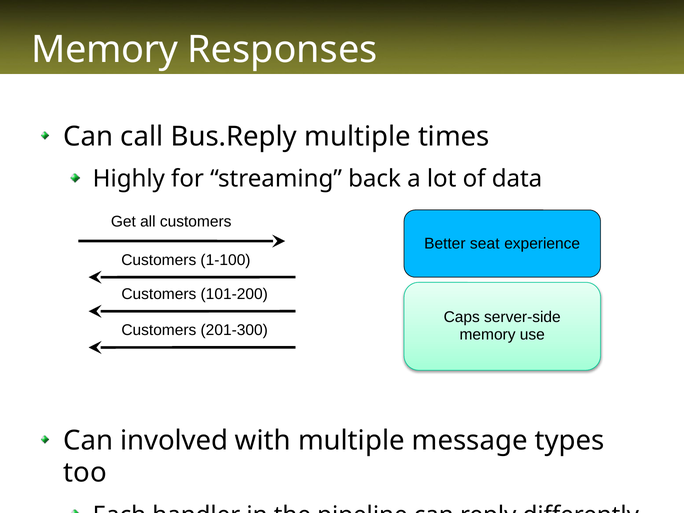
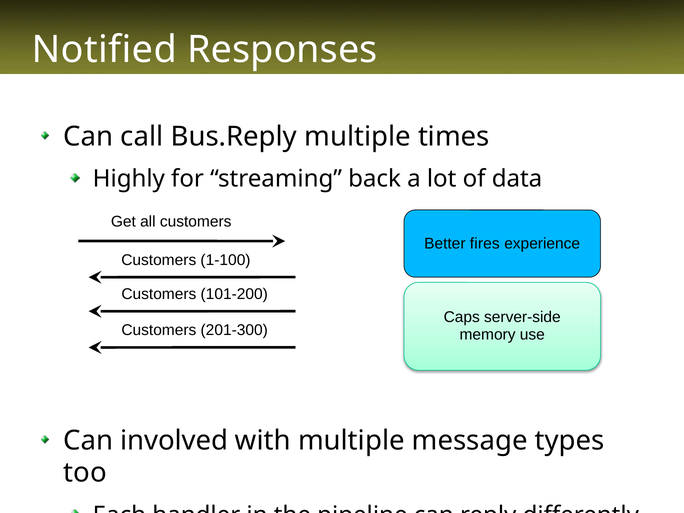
Memory at (105, 50): Memory -> Notified
seat: seat -> fires
